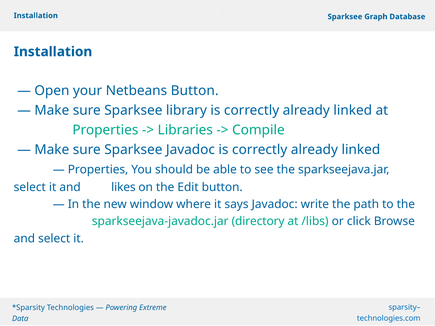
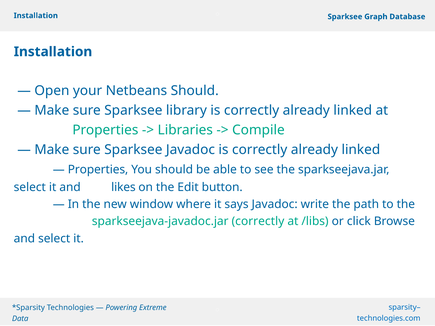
Netbeans Button: Button -> Should
sparkseejava-javadoc.jar directory: directory -> correctly
